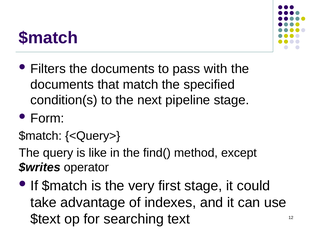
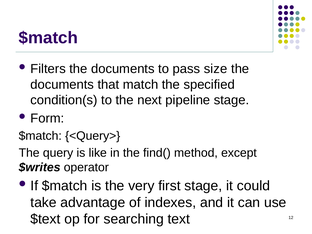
with: with -> size
